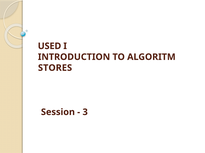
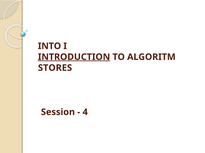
USED: USED -> INTO
INTRODUCTION underline: none -> present
3: 3 -> 4
